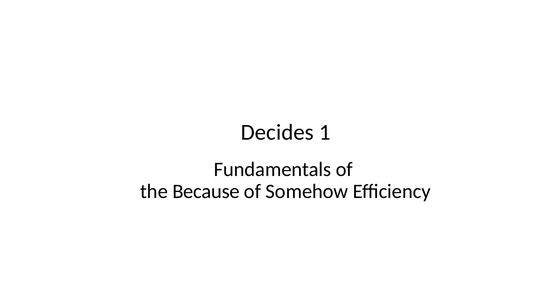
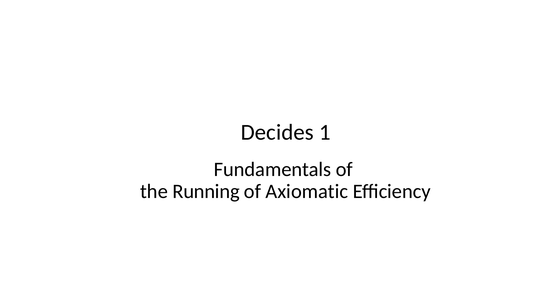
Because: Because -> Running
Somehow: Somehow -> Axiomatic
